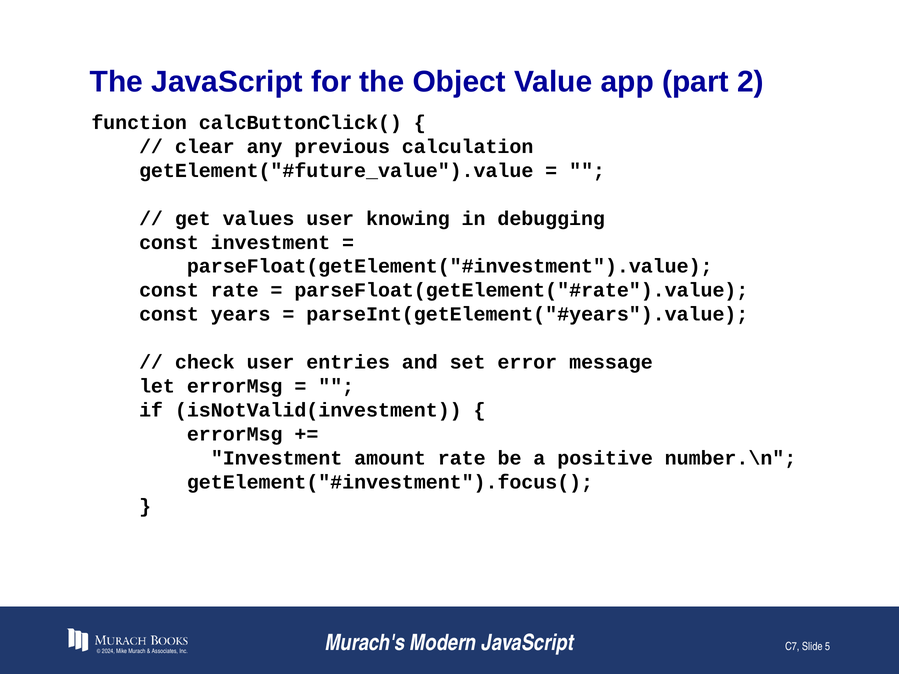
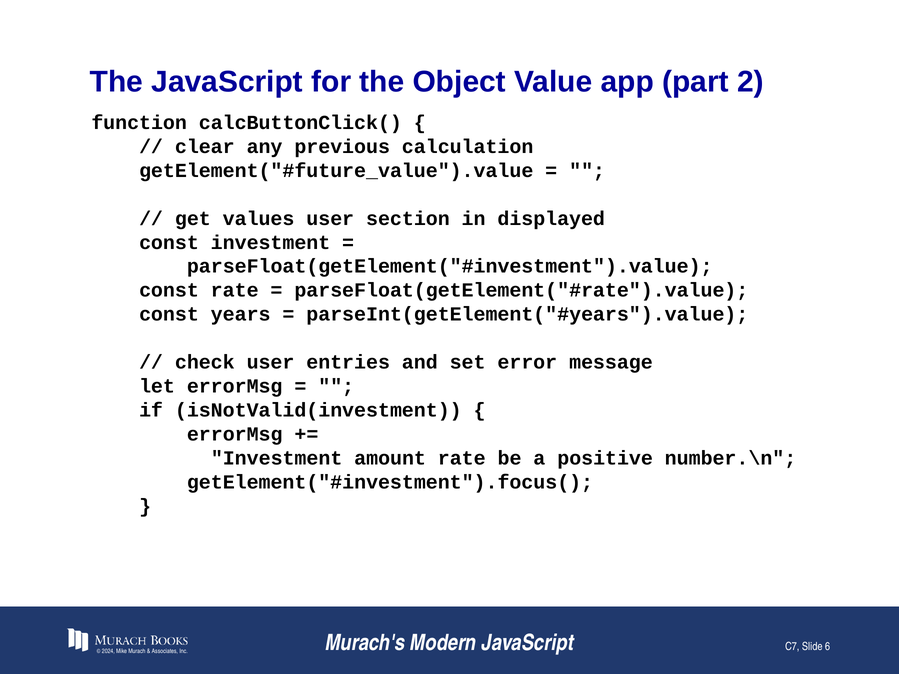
knowing: knowing -> section
debugging: debugging -> displayed
5: 5 -> 6
